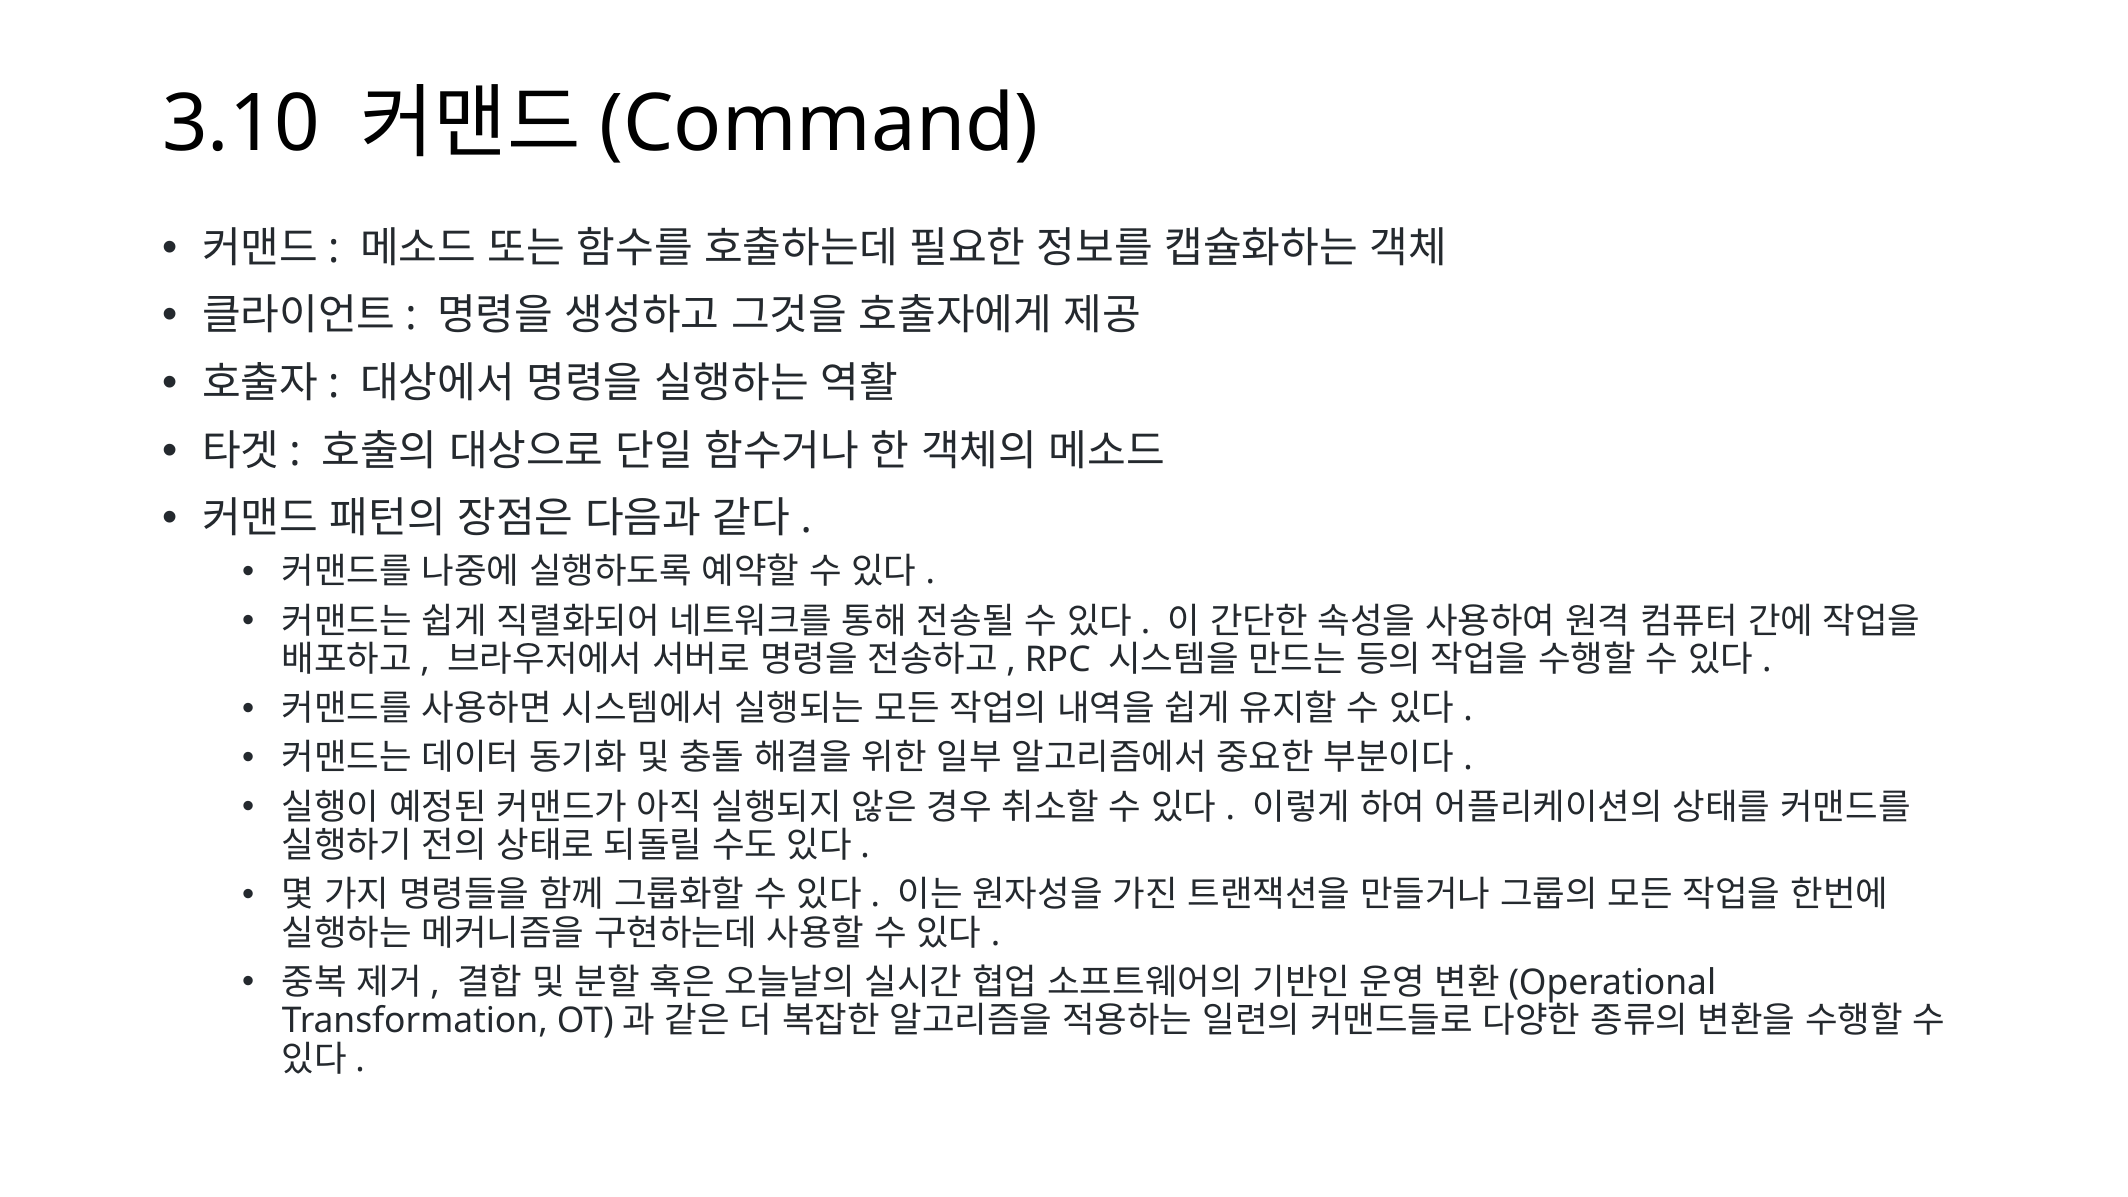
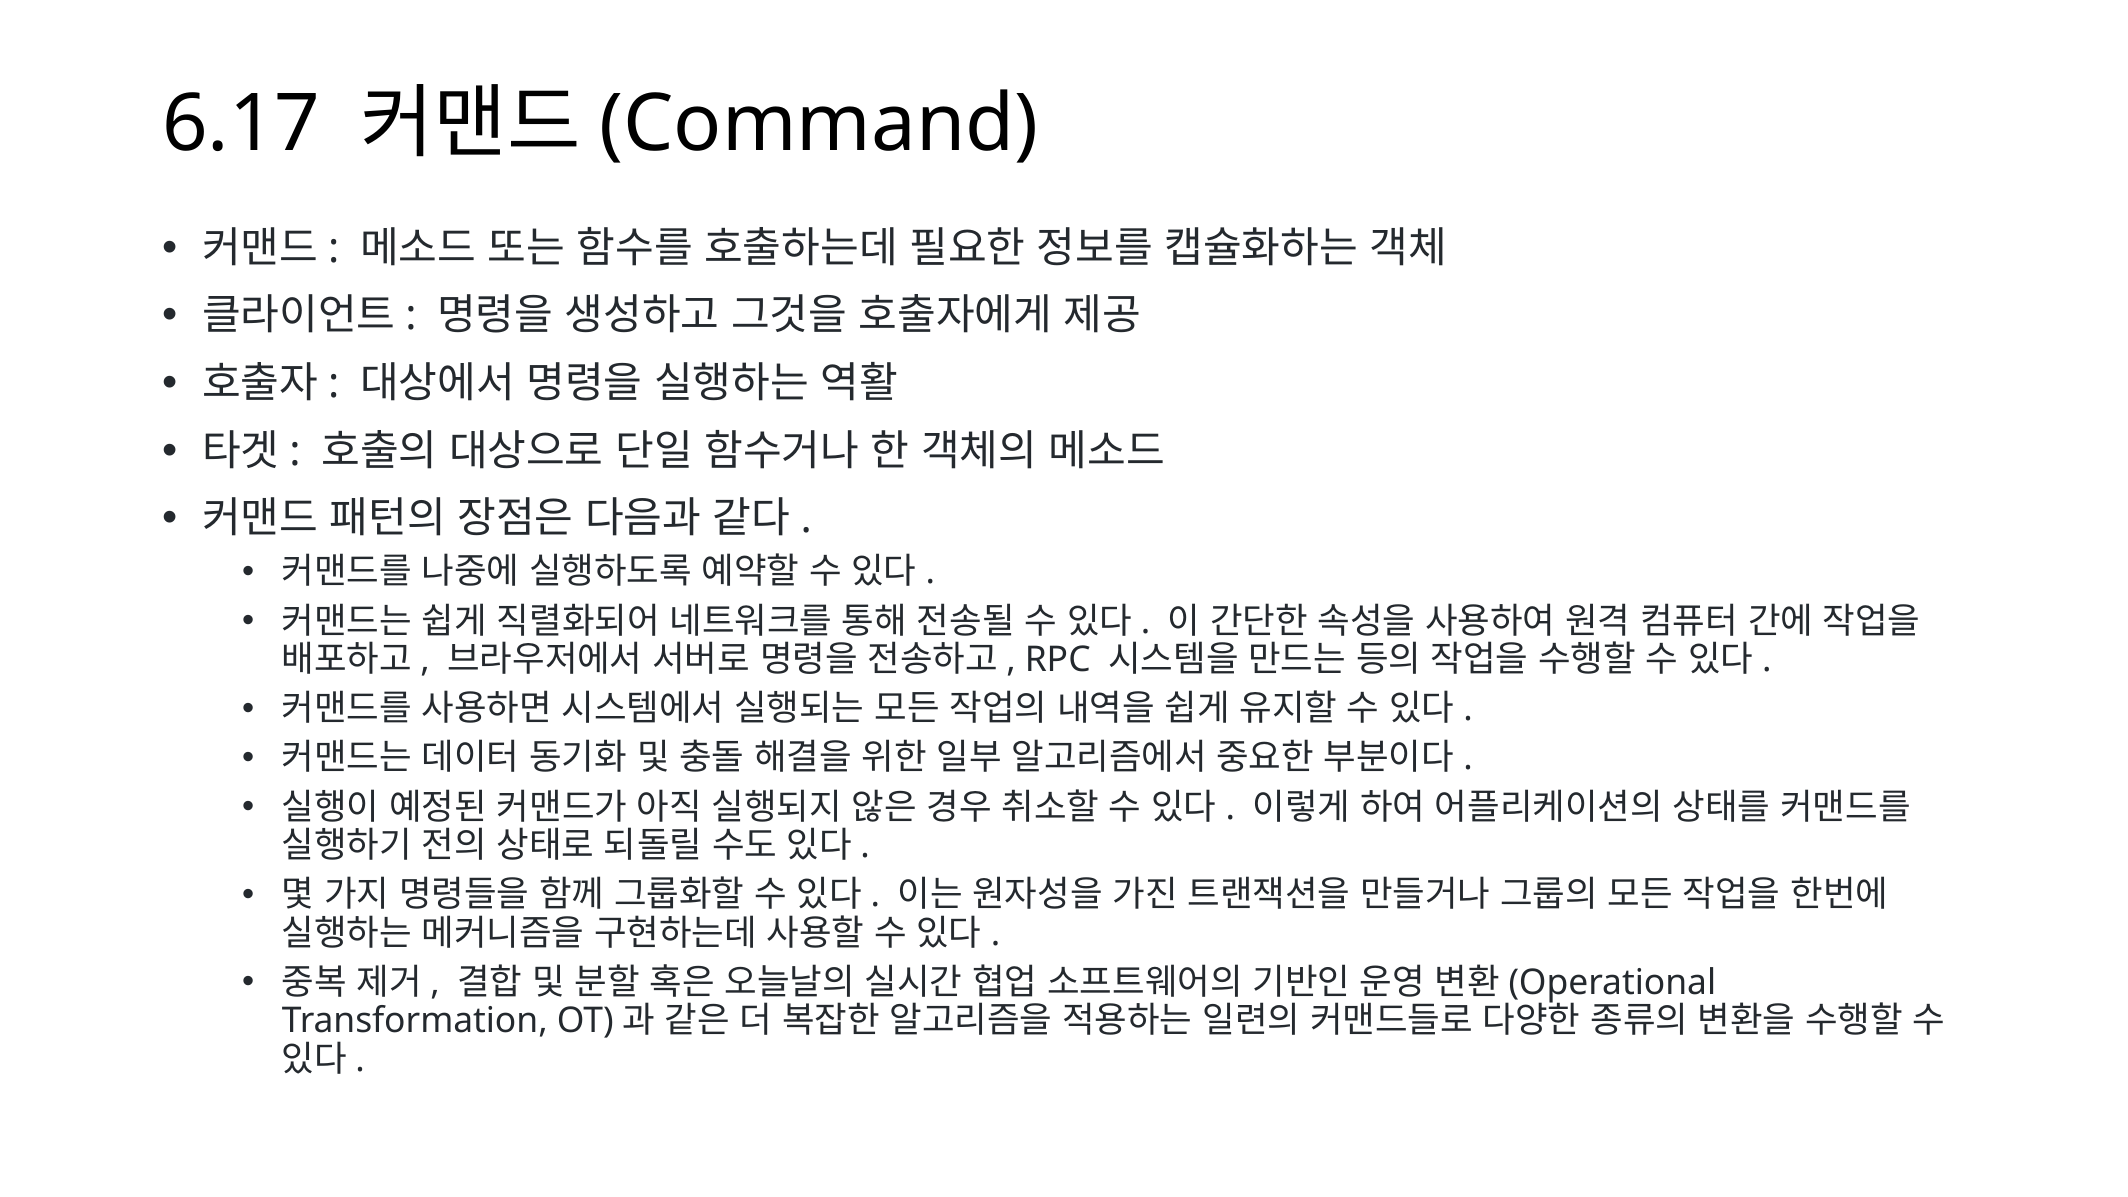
3.10: 3.10 -> 6.17
